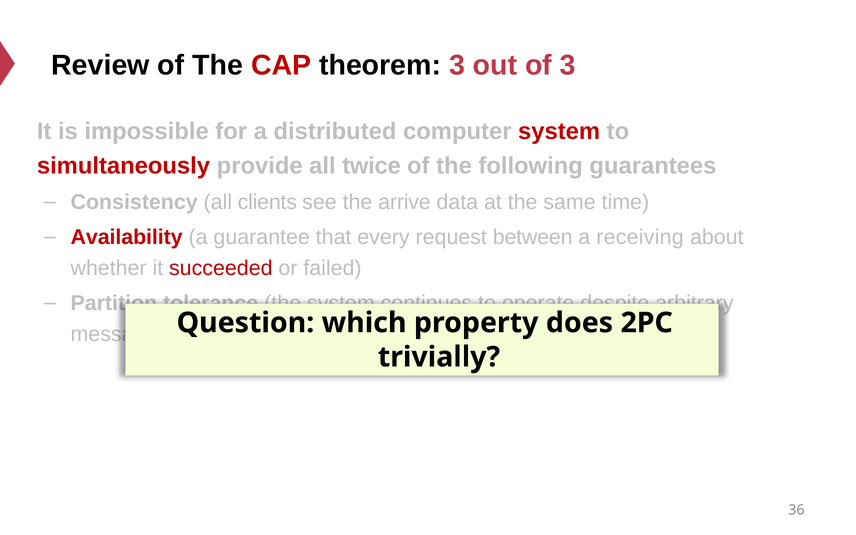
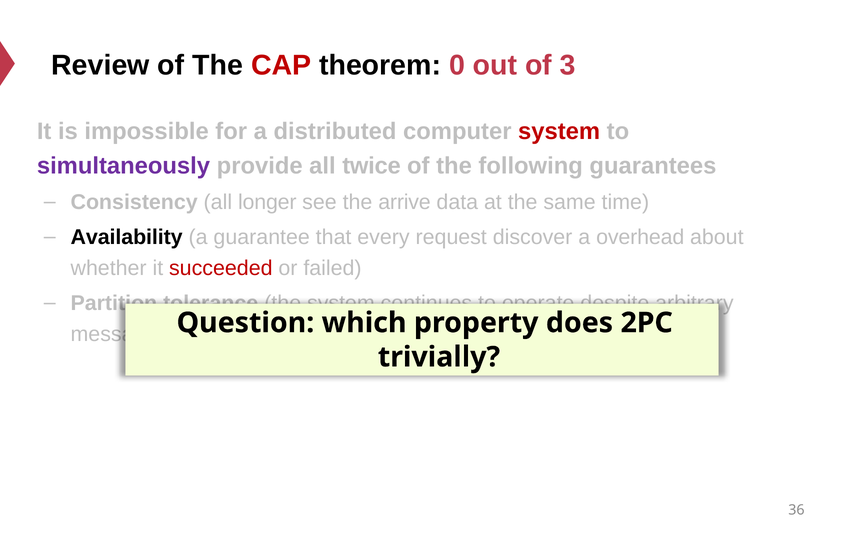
theorem 3: 3 -> 0
simultaneously colour: red -> purple
clients: clients -> longer
Availability colour: red -> black
between: between -> discover
receiving: receiving -> overhead
